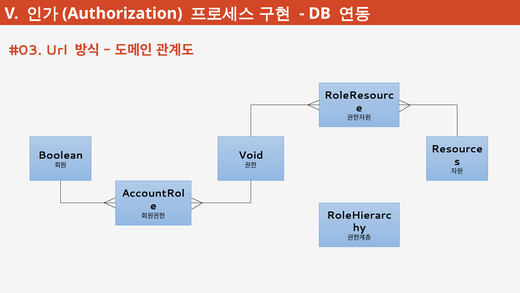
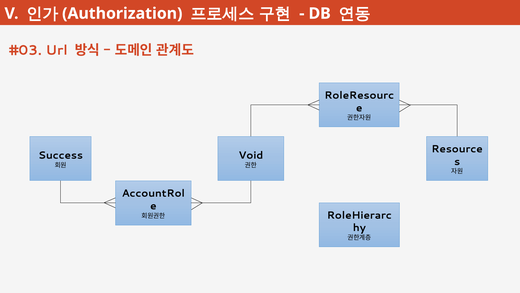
Boolean: Boolean -> Success
